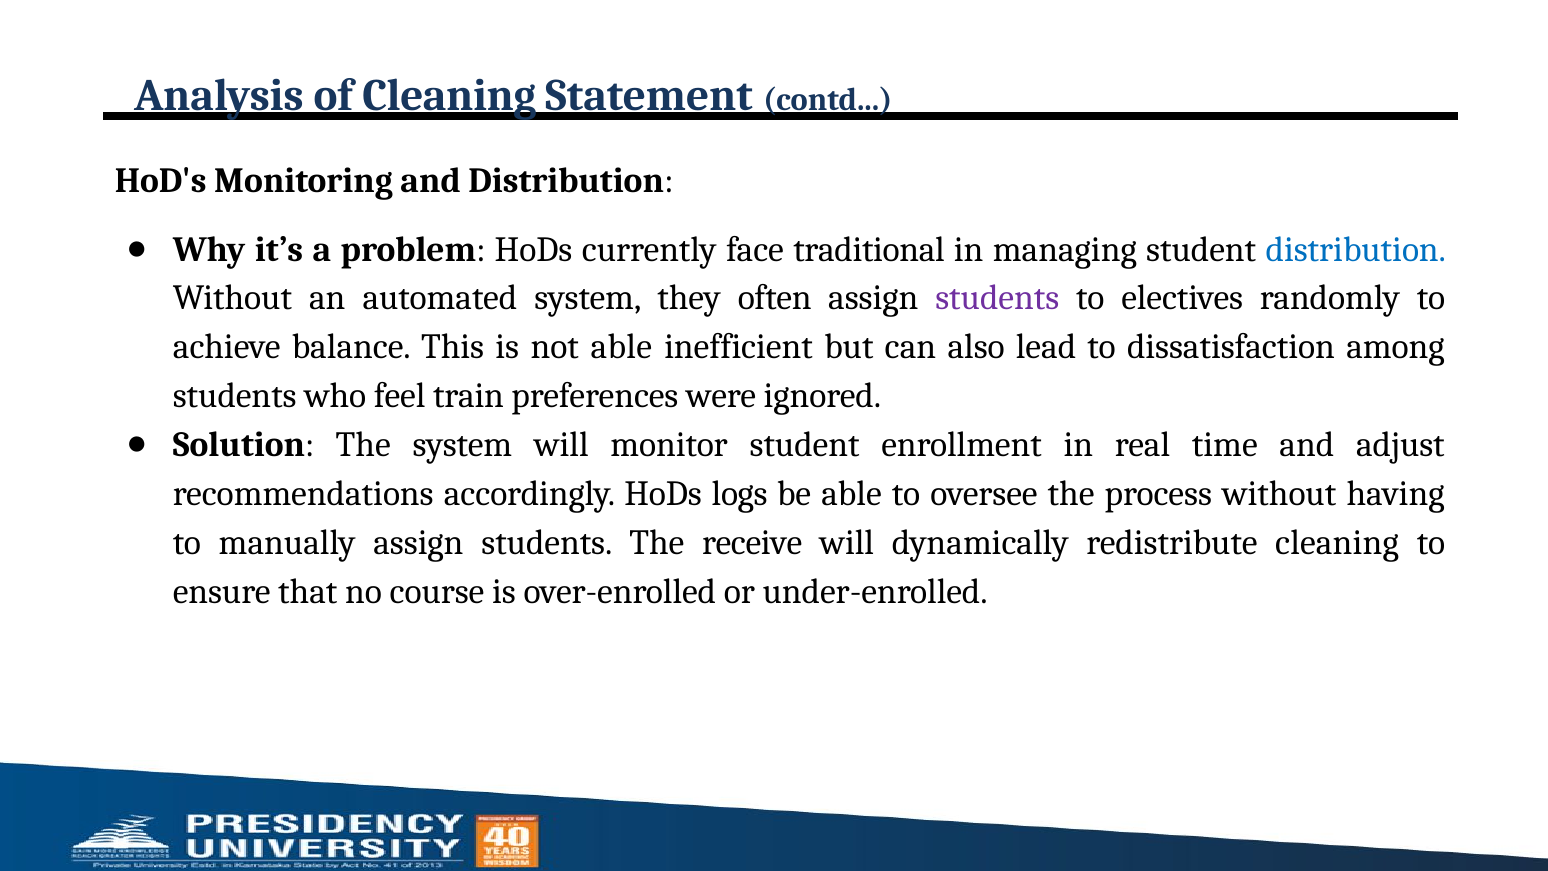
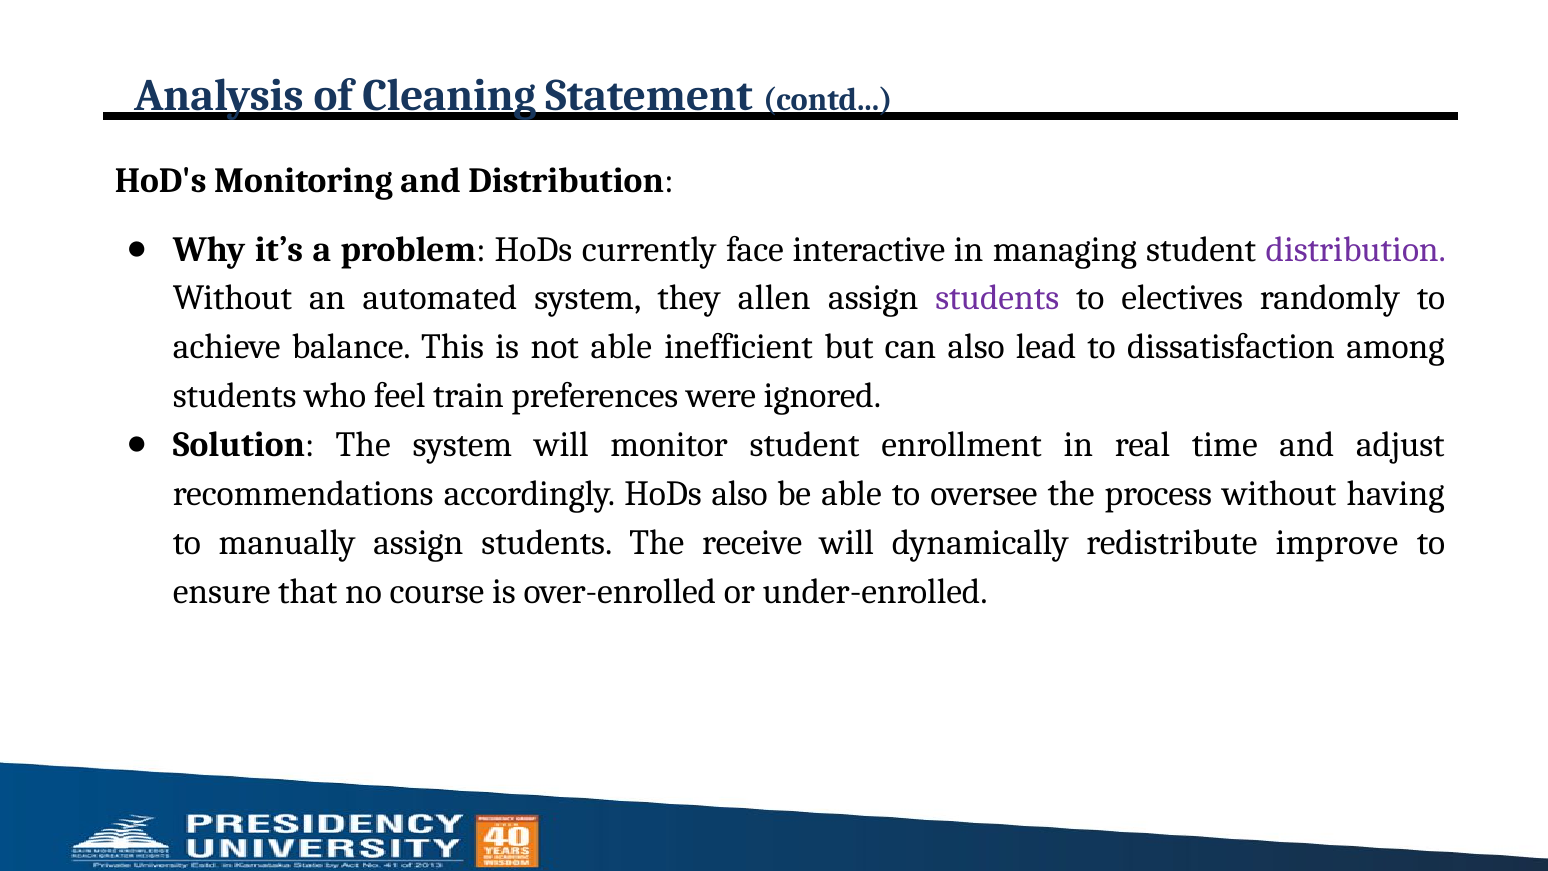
traditional: traditional -> interactive
distribution at (1356, 249) colour: blue -> purple
often: often -> allen
HoDs logs: logs -> also
redistribute cleaning: cleaning -> improve
